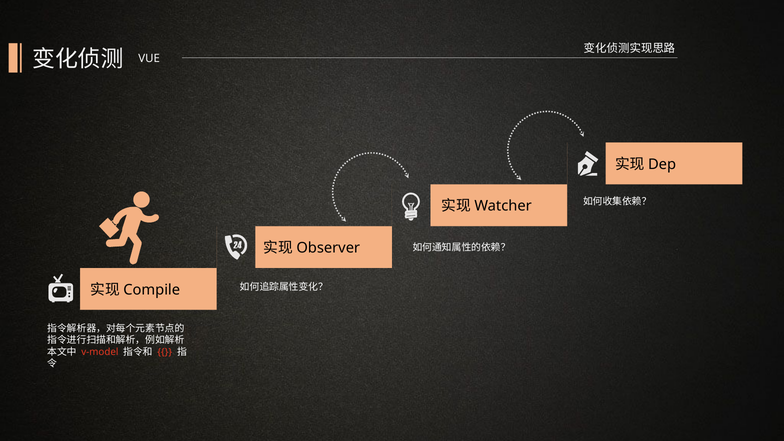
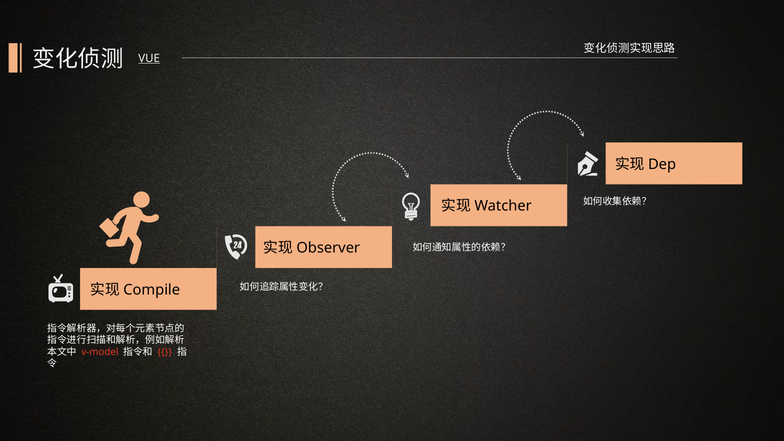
VUE underline: none -> present
